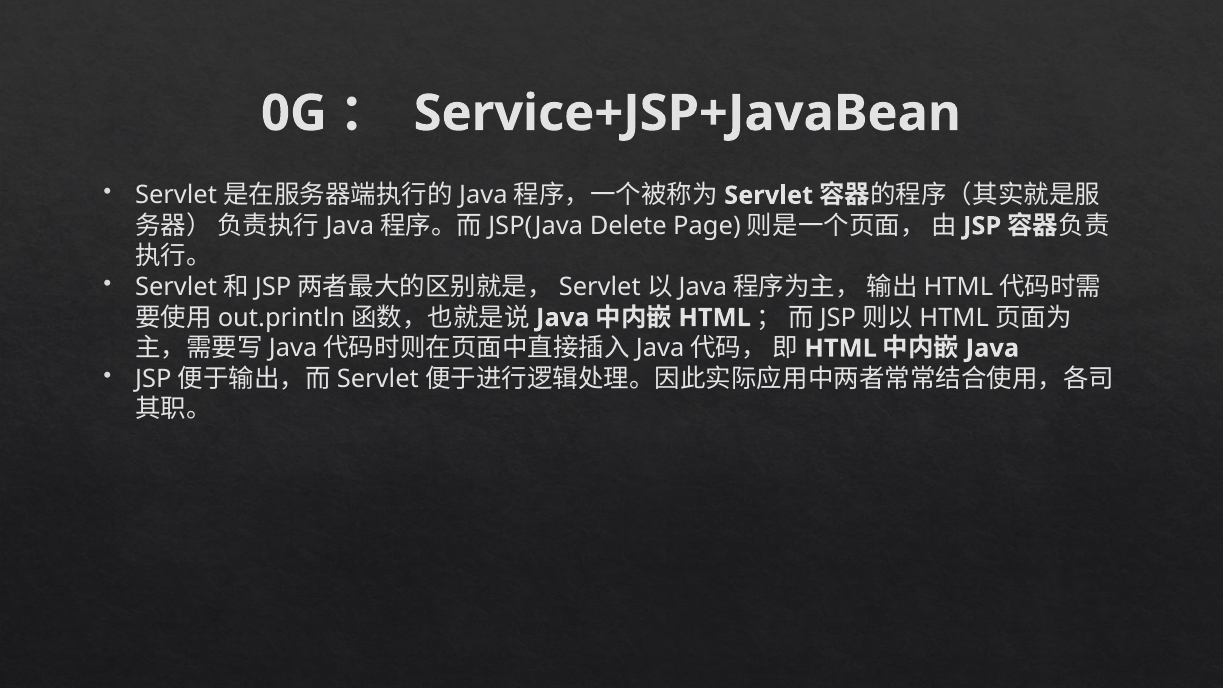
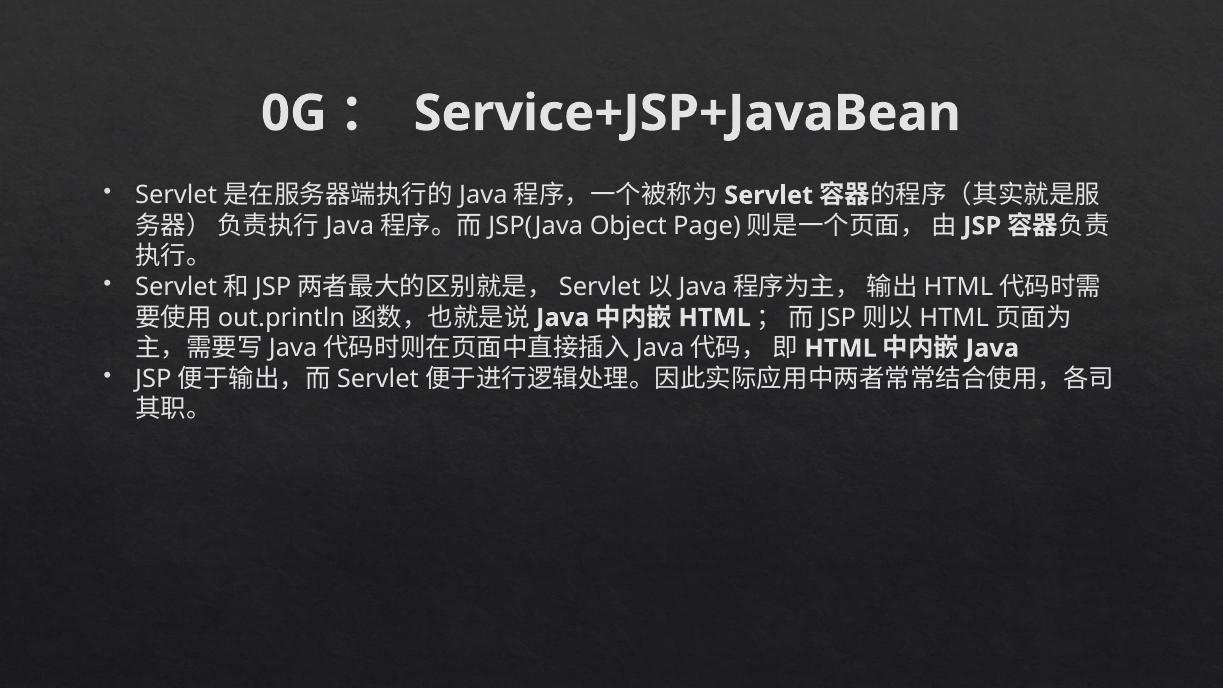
Delete: Delete -> Object
